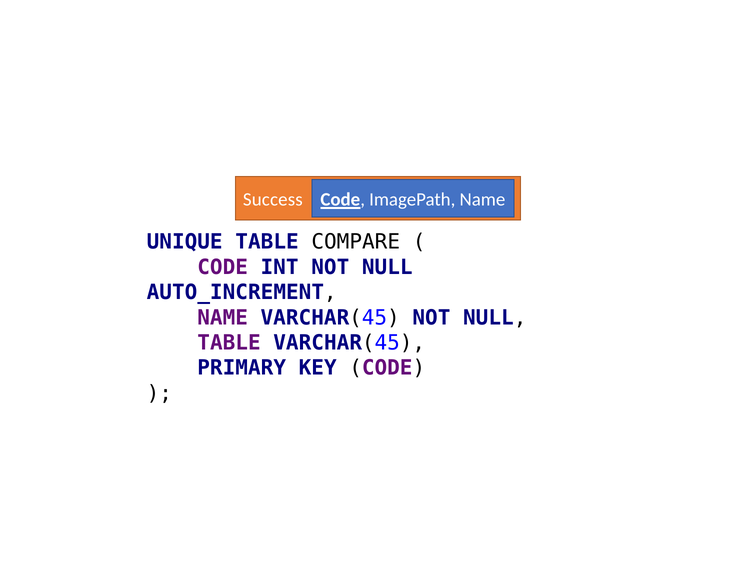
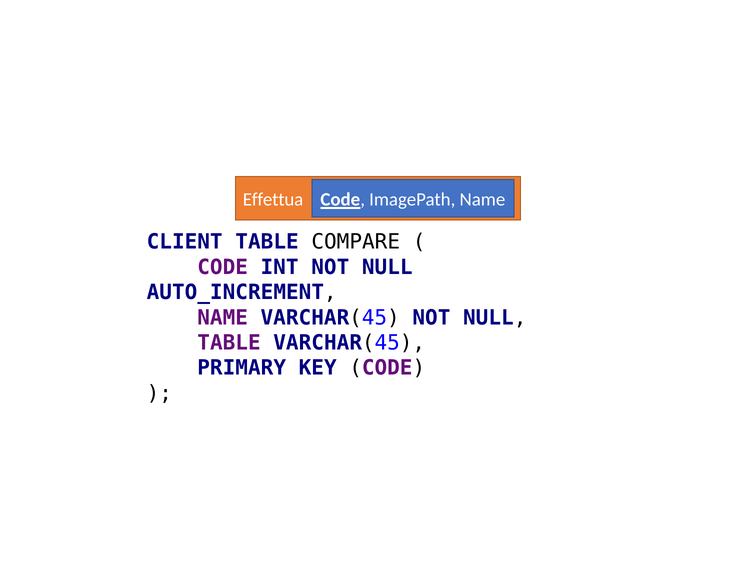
Success: Success -> Effettua
UNIQUE: UNIQUE -> CLIENT
